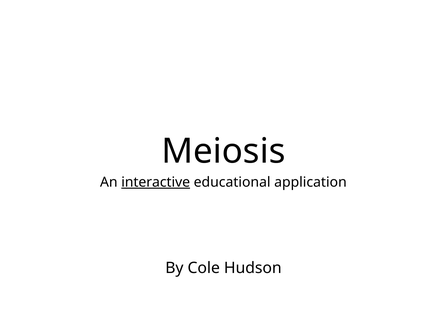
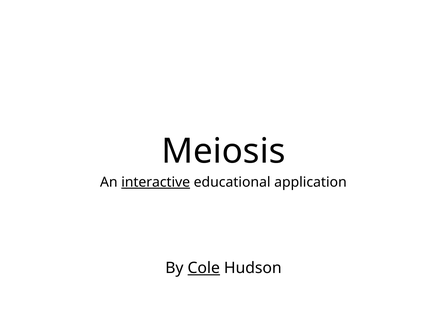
Cole underline: none -> present
